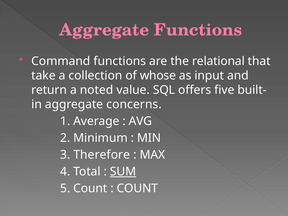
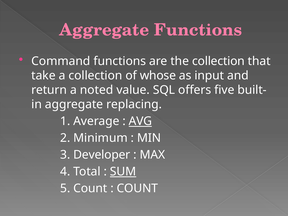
the relational: relational -> collection
concerns: concerns -> replacing
AVG underline: none -> present
Therefore: Therefore -> Developer
